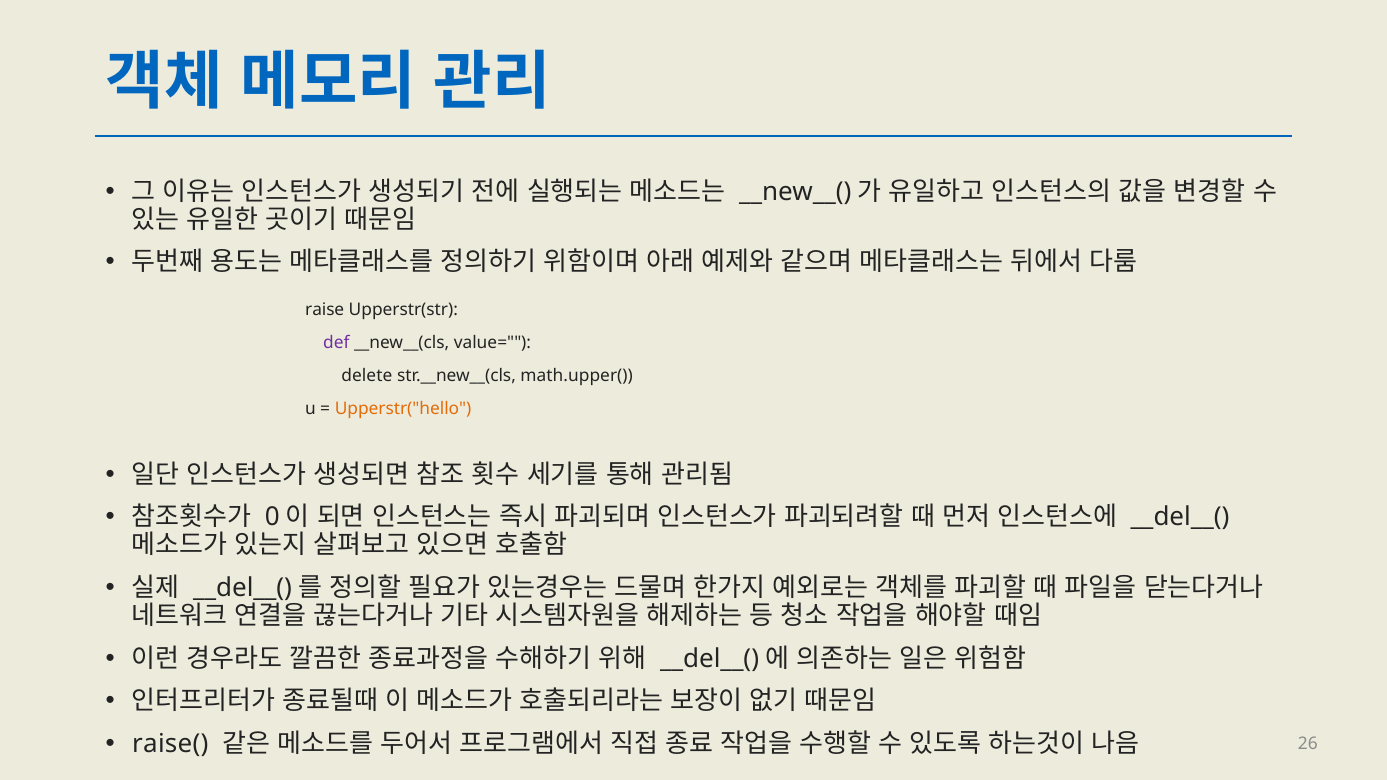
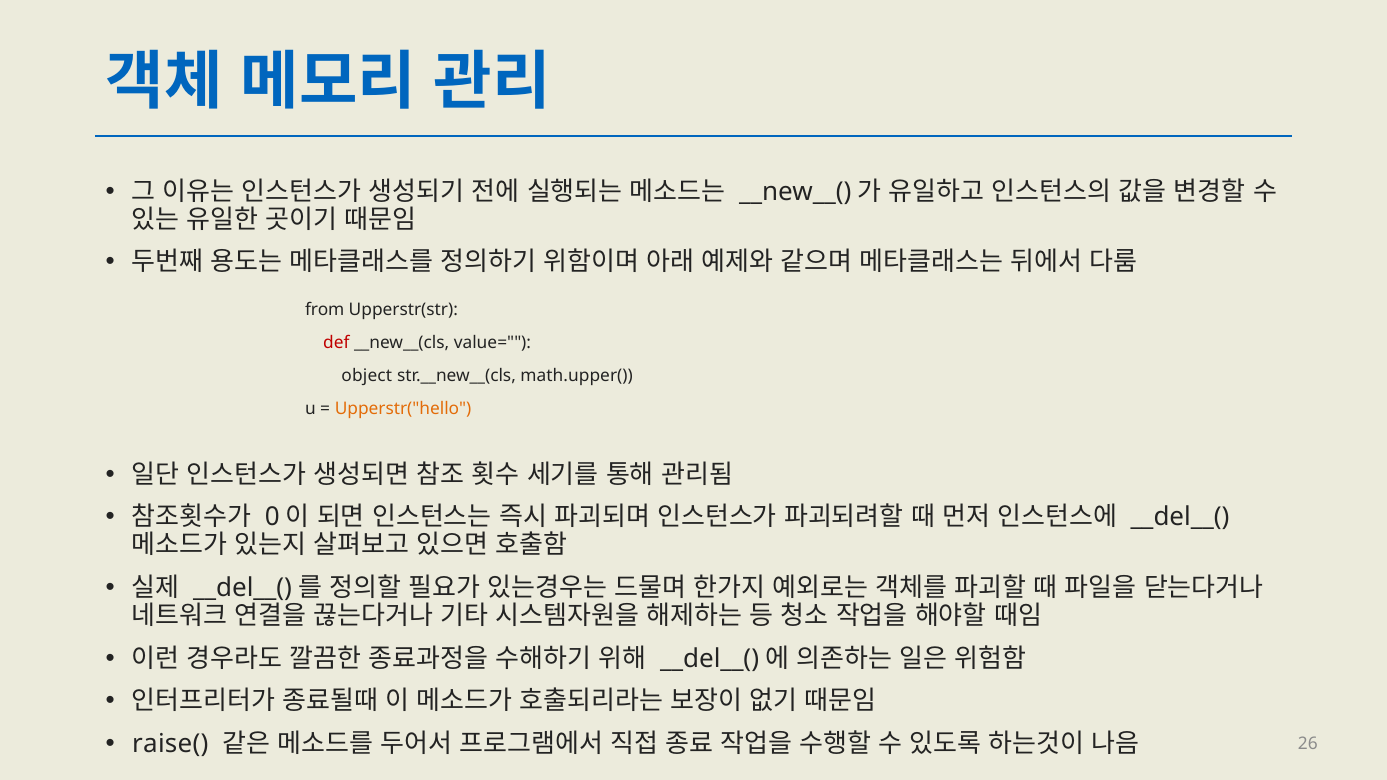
raise: raise -> from
def colour: purple -> red
delete: delete -> object
